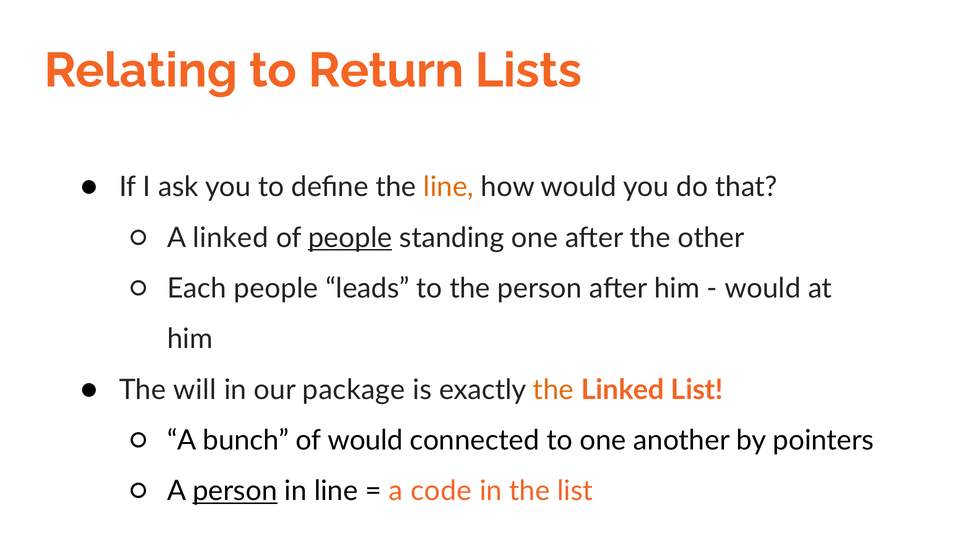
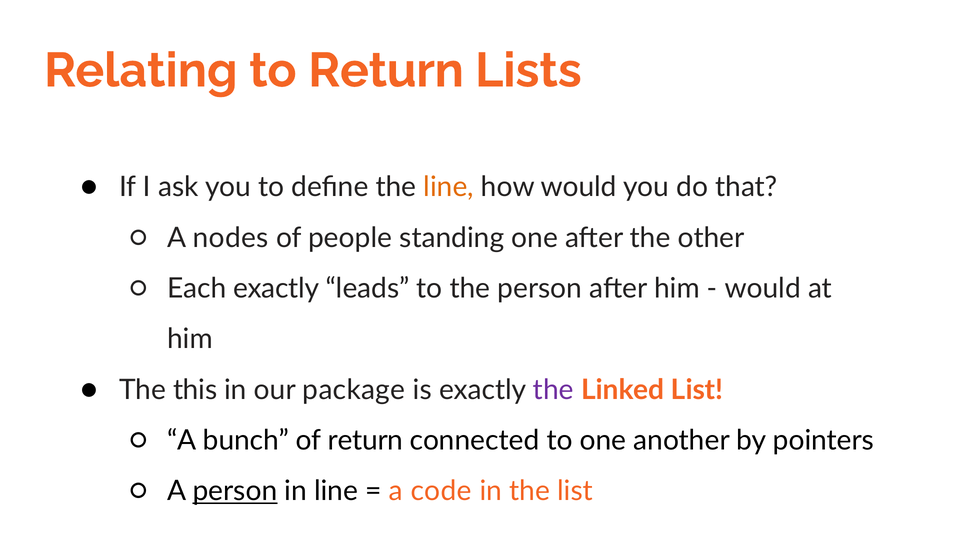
A linked: linked -> nodes
people at (350, 238) underline: present -> none
Each people: people -> exactly
will: will -> this
the at (553, 390) colour: orange -> purple
of would: would -> return
